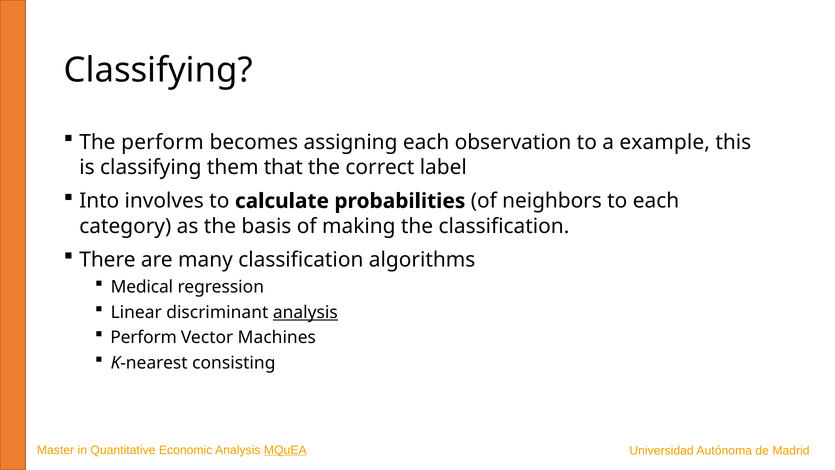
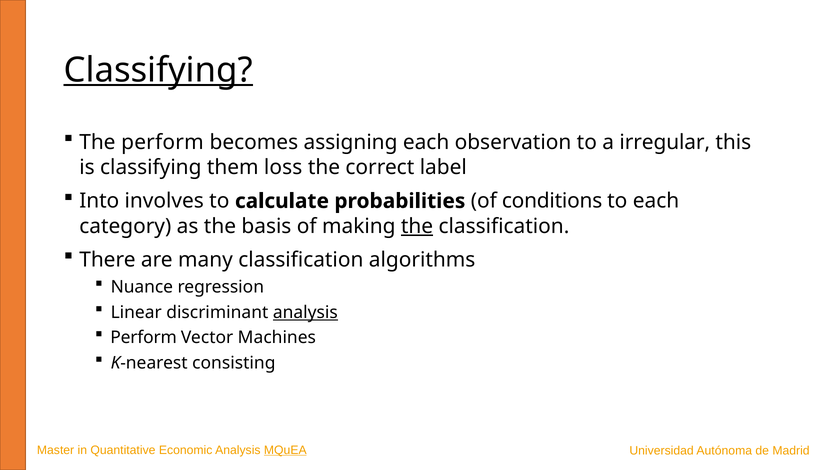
Classifying at (158, 70) underline: none -> present
example: example -> irregular
that: that -> loss
neighbors: neighbors -> conditions
the at (417, 226) underline: none -> present
Medical: Medical -> Nuance
